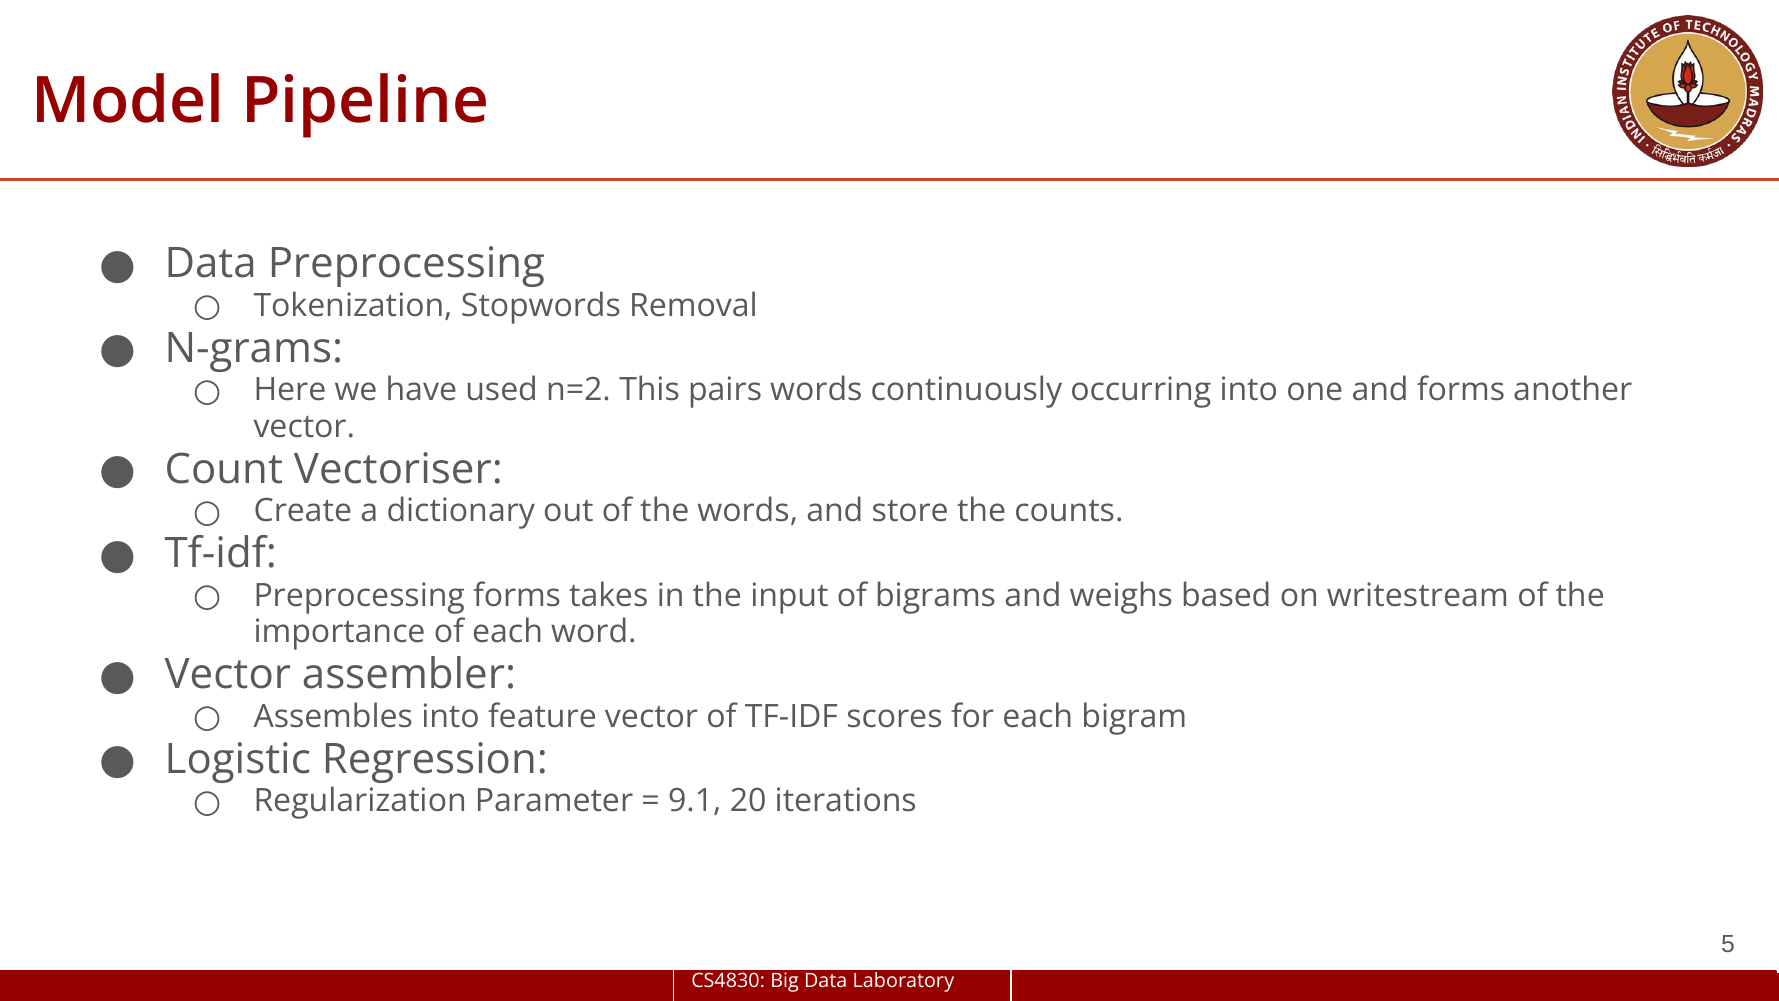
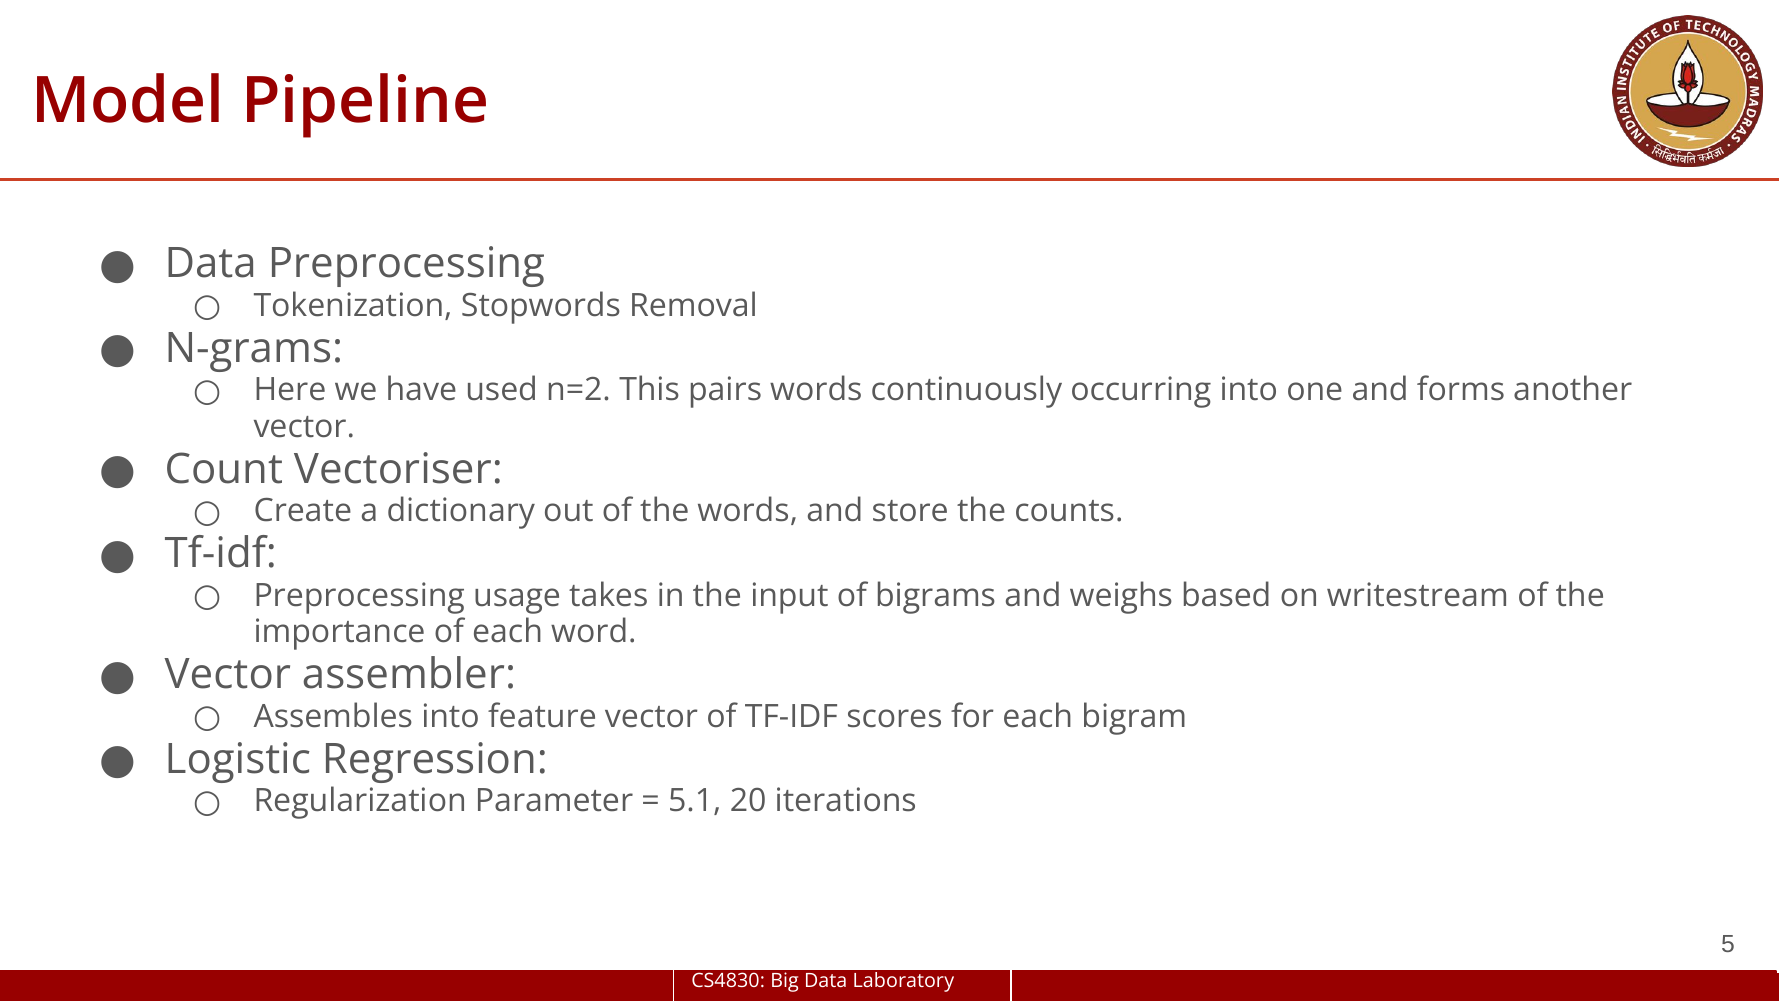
Preprocessing forms: forms -> usage
9.1: 9.1 -> 5.1
